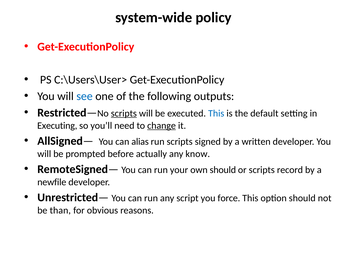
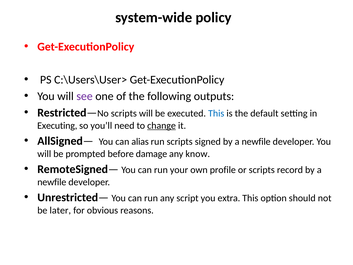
see colour: blue -> purple
scripts at (124, 113) underline: present -> none
signed by a written: written -> newfile
actually: actually -> damage
own should: should -> profile
force: force -> extra
than: than -> later
